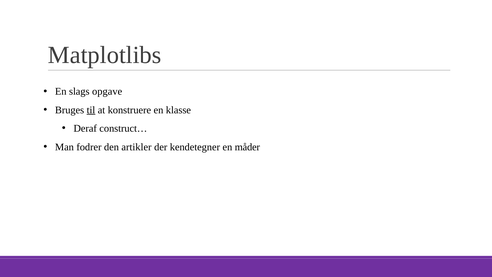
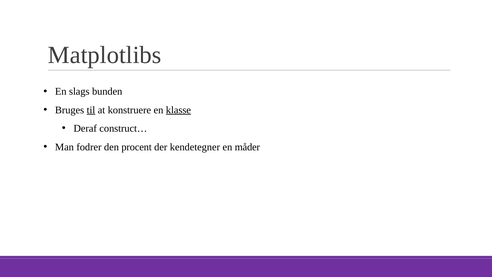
opgave: opgave -> bunden
klasse underline: none -> present
artikler: artikler -> procent
